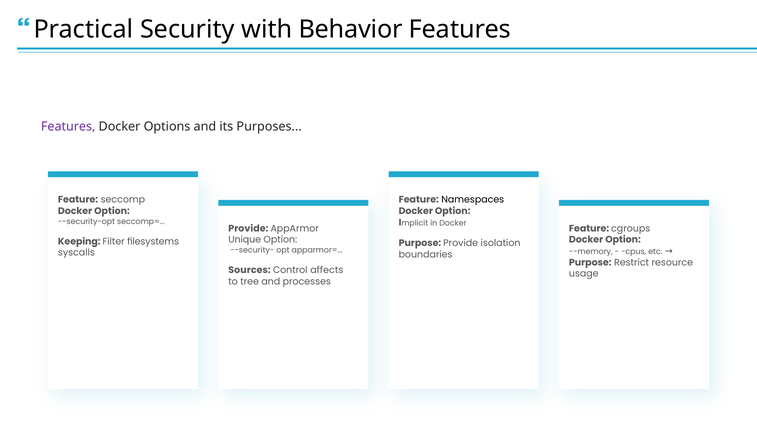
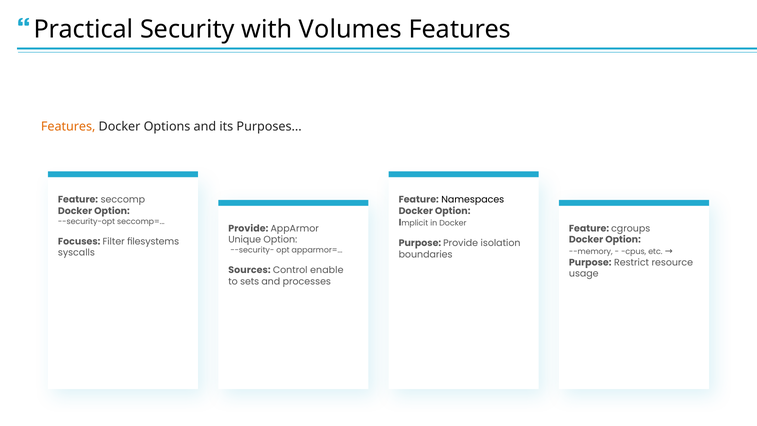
Behavior: Behavior -> Volumes
Features at (68, 127) colour: purple -> orange
Keeping: Keeping -> Focuses
affects: affects -> enable
tree: tree -> sets
